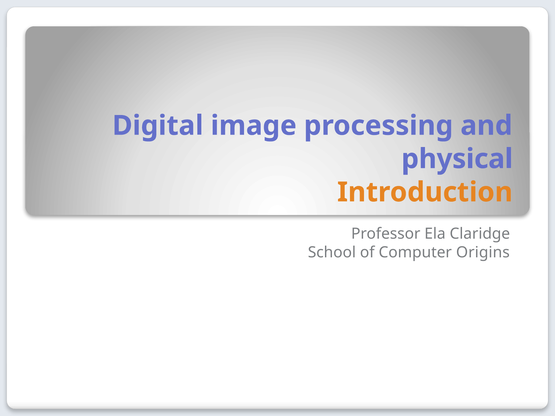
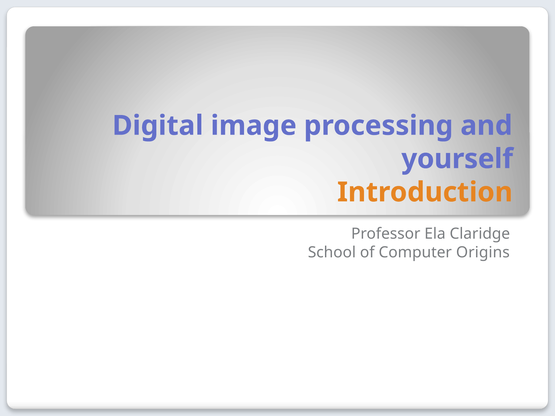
physical: physical -> yourself
